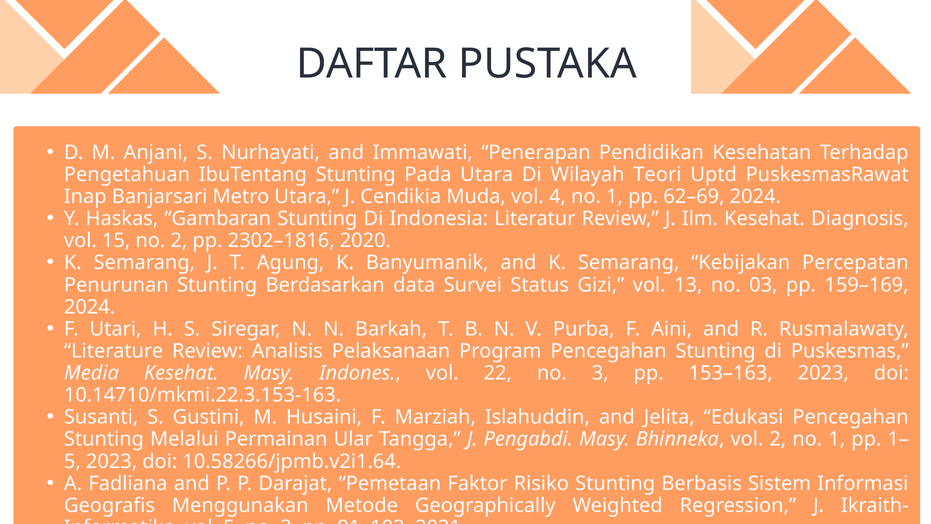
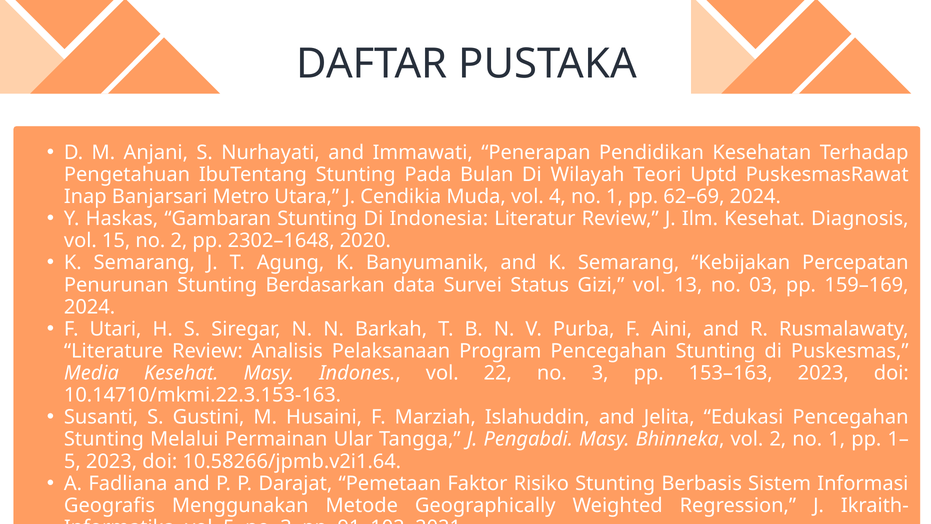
Pada Utara: Utara -> Bulan
2302–1816: 2302–1816 -> 2302–1648
